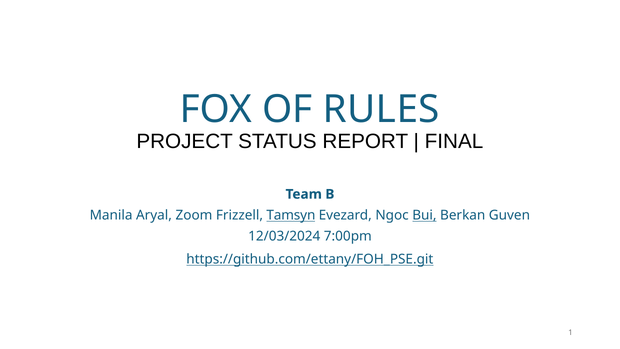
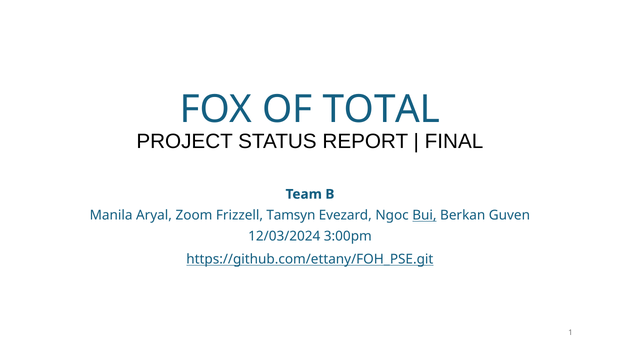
RULES: RULES -> TOTAL
Tamsyn underline: present -> none
7:00pm: 7:00pm -> 3:00pm
